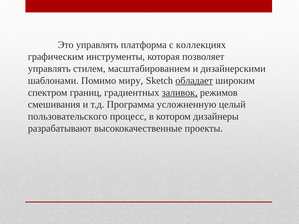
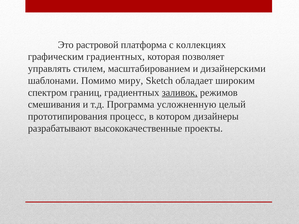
Это управлять: управлять -> растровой
графическим инструменты: инструменты -> градиентных
обладает underline: present -> none
пользовательского: пользовательского -> прототипирования
